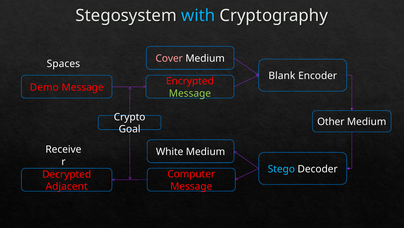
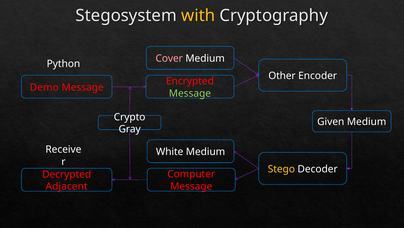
with colour: light blue -> yellow
Spaces: Spaces -> Python
Blank: Blank -> Other
Other: Other -> Given
Goal: Goal -> Gray
Stego colour: light blue -> yellow
